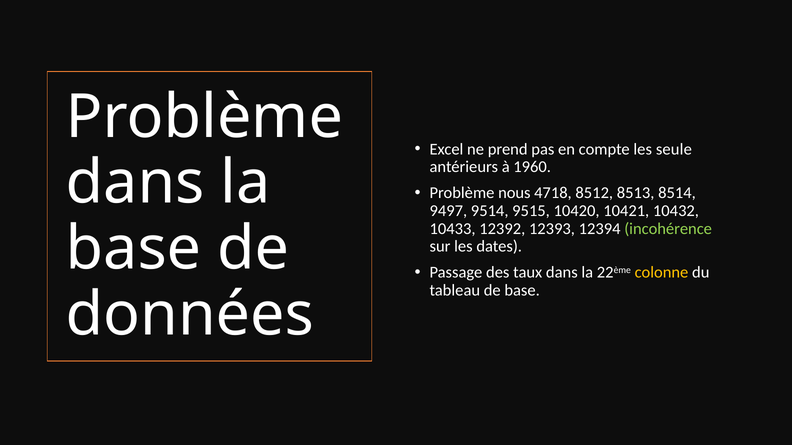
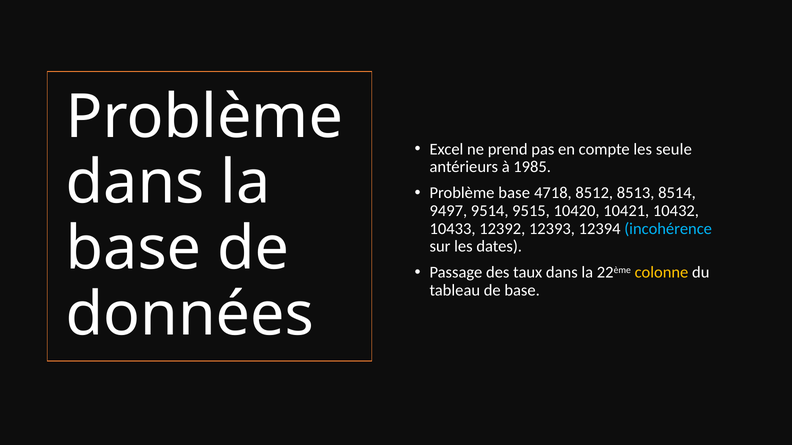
1960: 1960 -> 1985
Problème nous: nous -> base
incohérence colour: light green -> light blue
